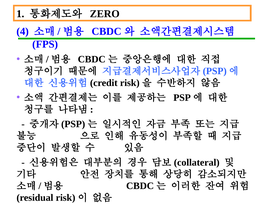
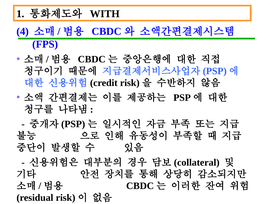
ZERO: ZERO -> WITH
